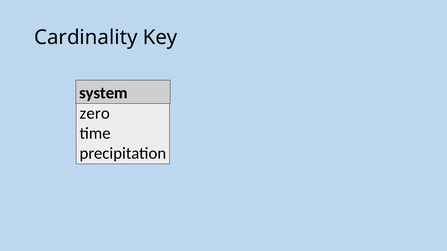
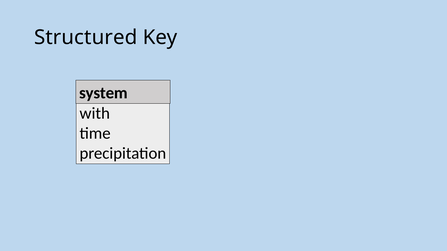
Cardinality: Cardinality -> Structured
zero: zero -> with
